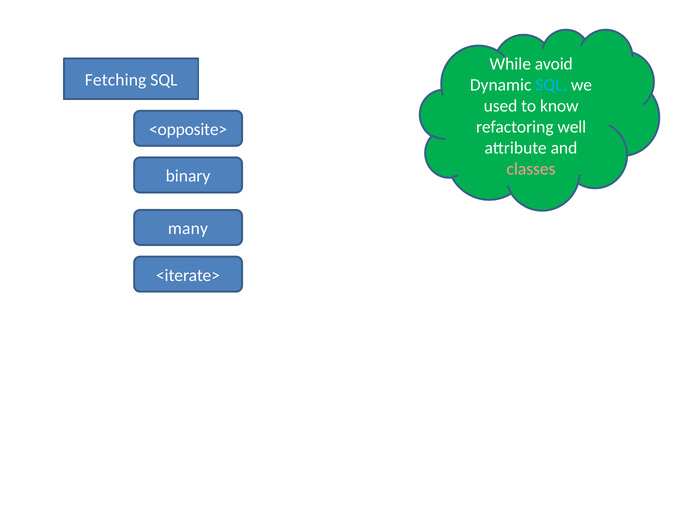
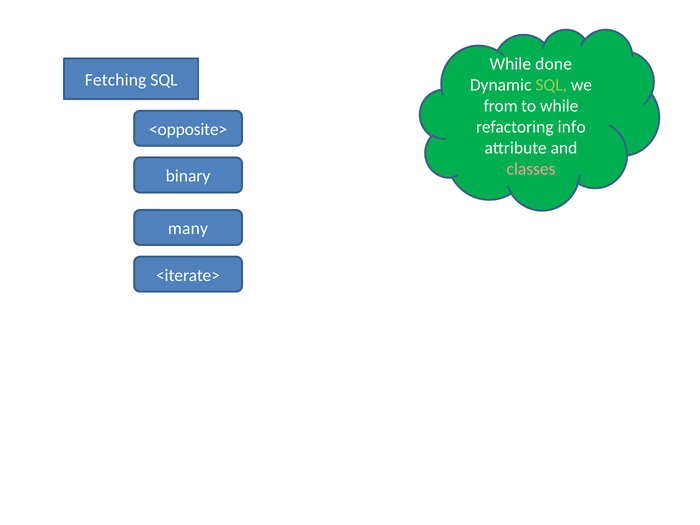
avoid: avoid -> done
SQL at (551, 85) colour: light blue -> light green
used: used -> from
to know: know -> while
well: well -> info
